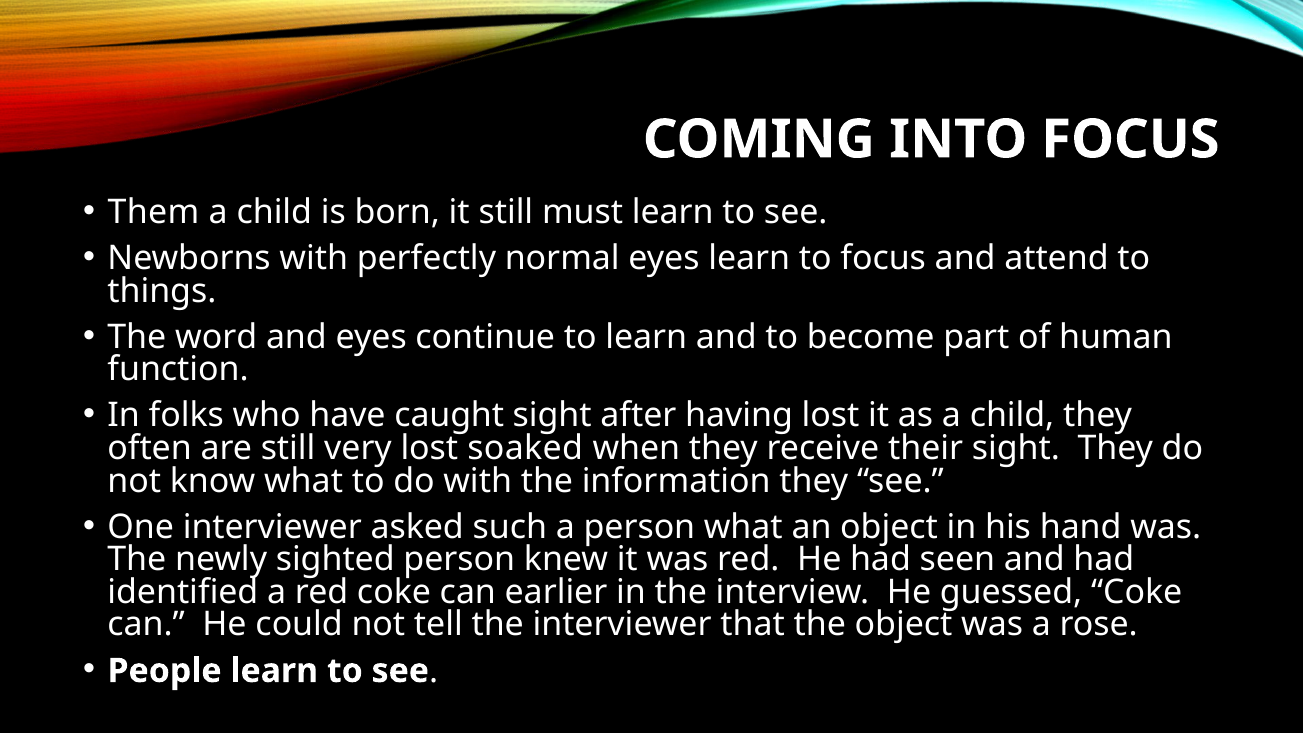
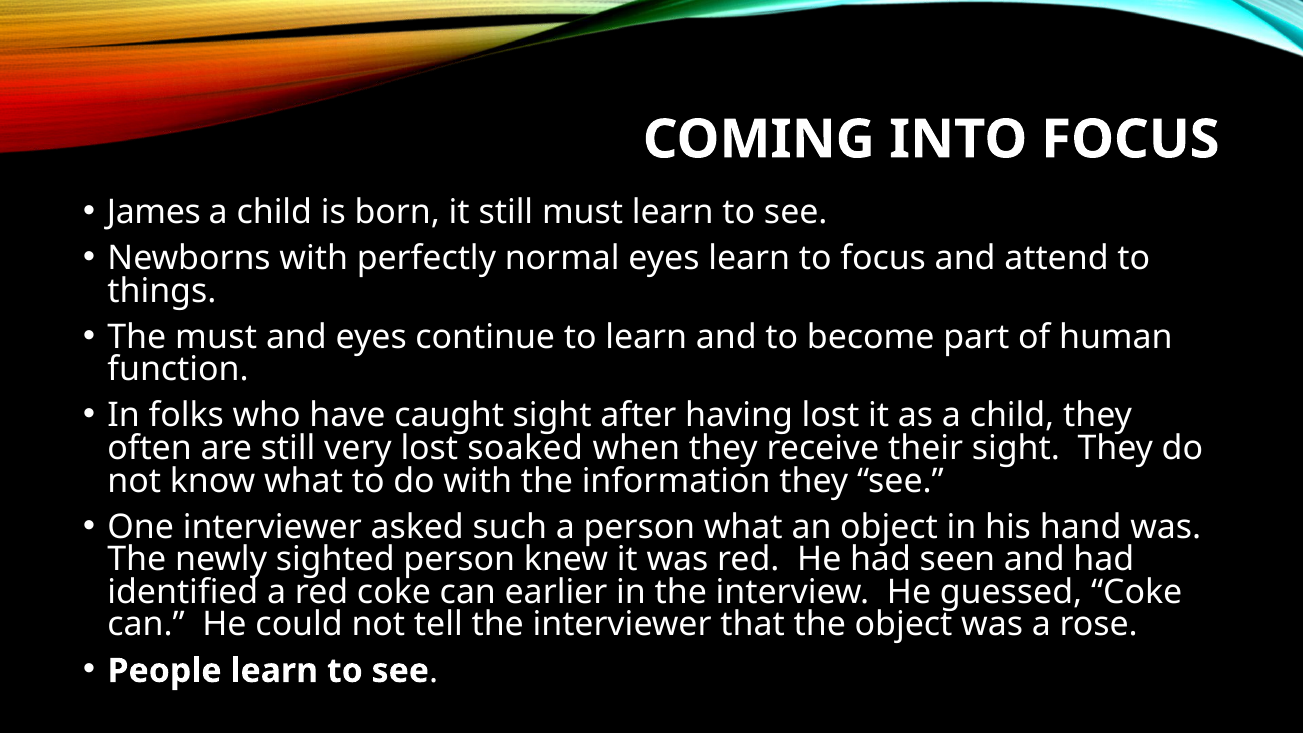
Them: Them -> James
The word: word -> must
